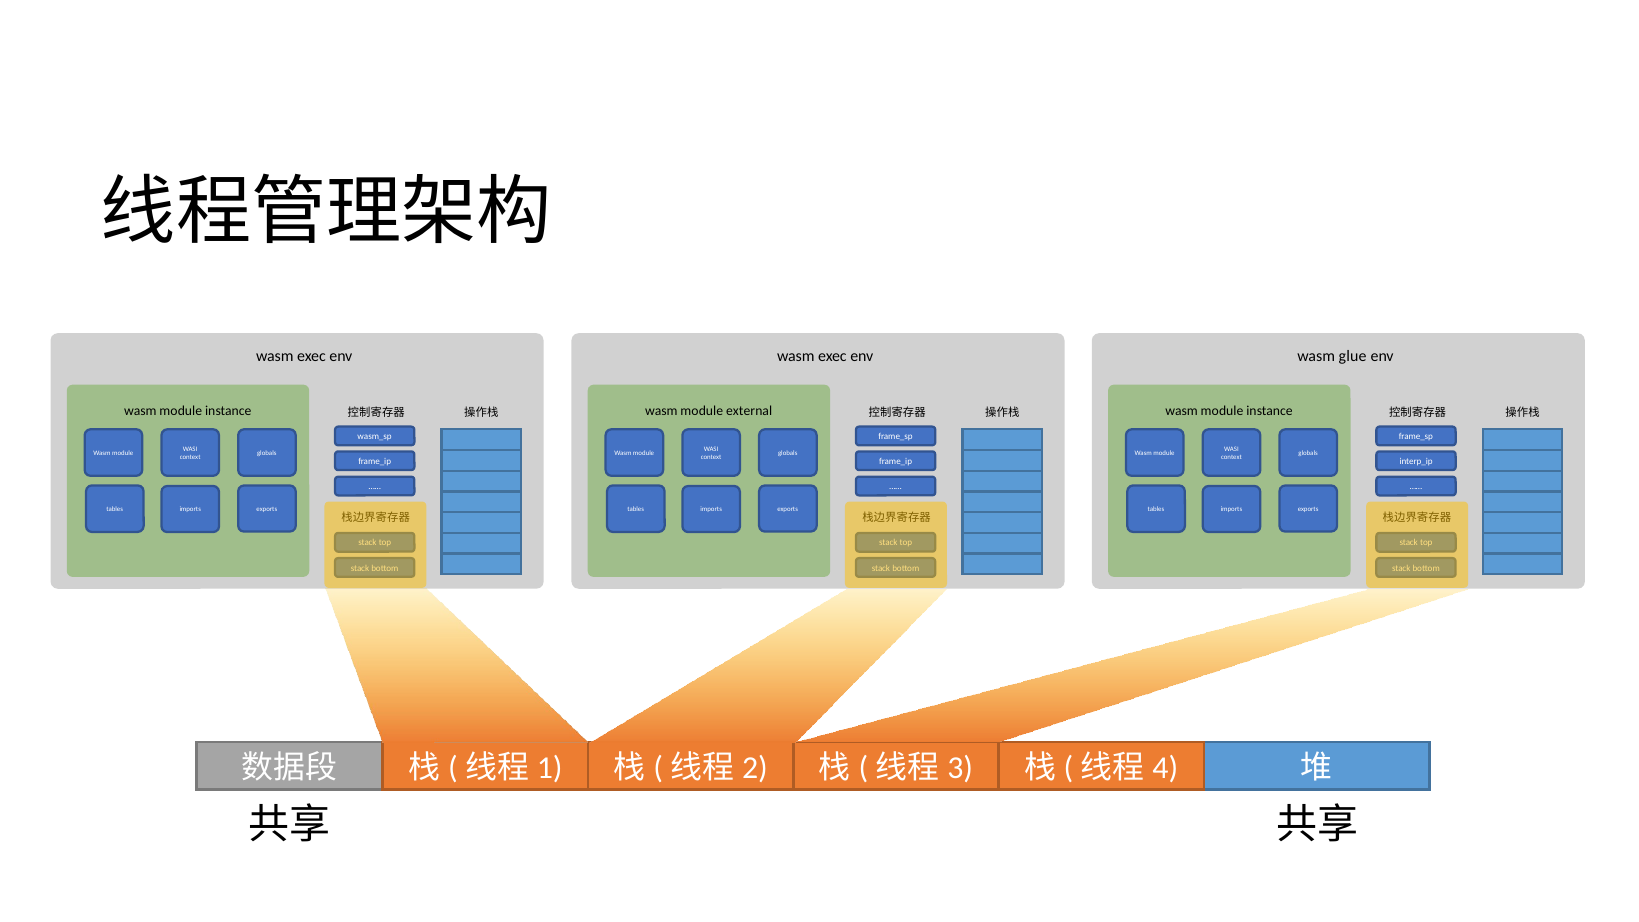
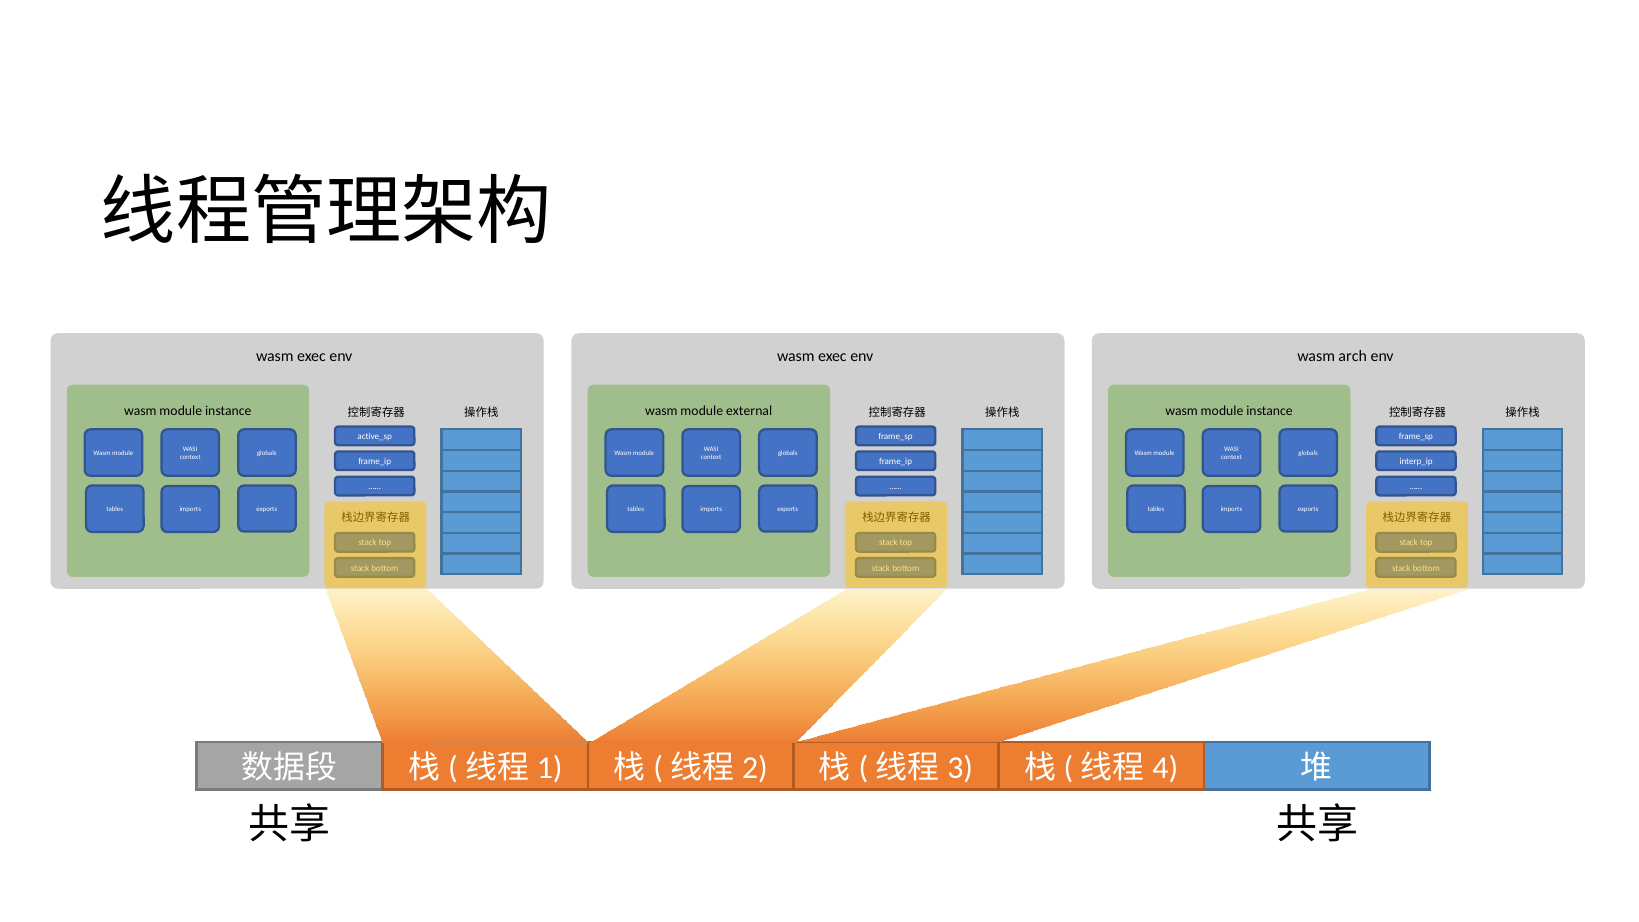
glue: glue -> arch
wasm_sp: wasm_sp -> active_sp
